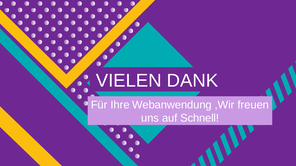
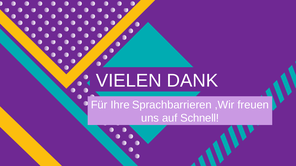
Webanwendung: Webanwendung -> Sprachbarrieren
